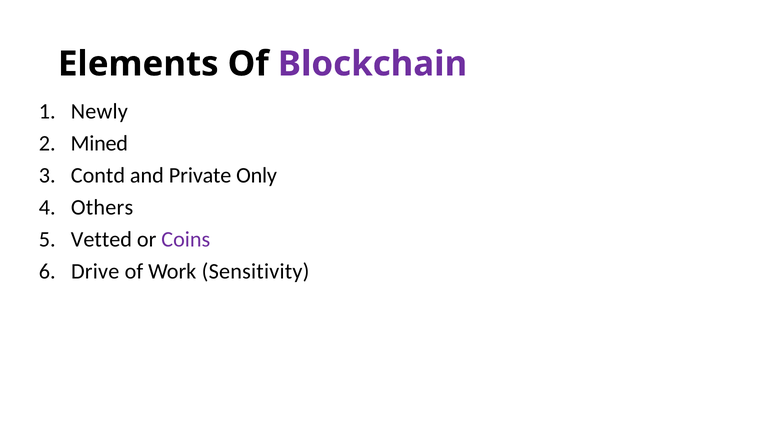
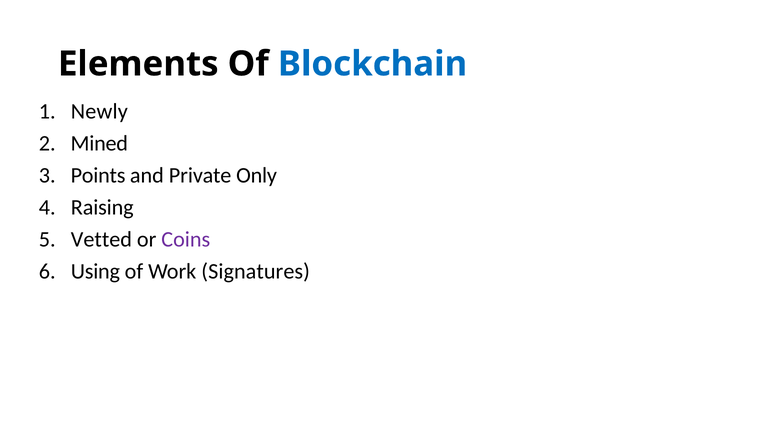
Blockchain colour: purple -> blue
Contd: Contd -> Points
Others: Others -> Raising
Drive: Drive -> Using
Sensitivity: Sensitivity -> Signatures
